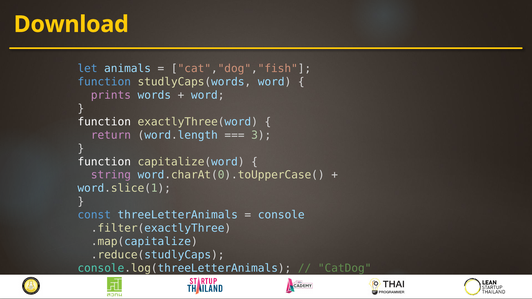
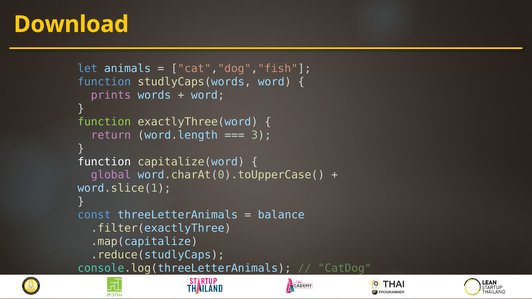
function at (104, 122) colour: white -> light green
string: string -> global
console: console -> balance
